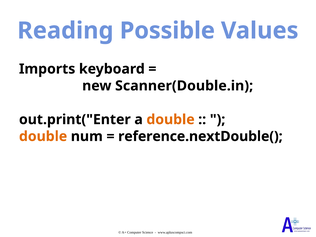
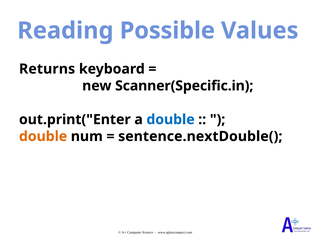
Imports: Imports -> Returns
Scanner(Double.in: Scanner(Double.in -> Scanner(Specific.in
double at (171, 120) colour: orange -> blue
reference.nextDouble(: reference.nextDouble( -> sentence.nextDouble(
